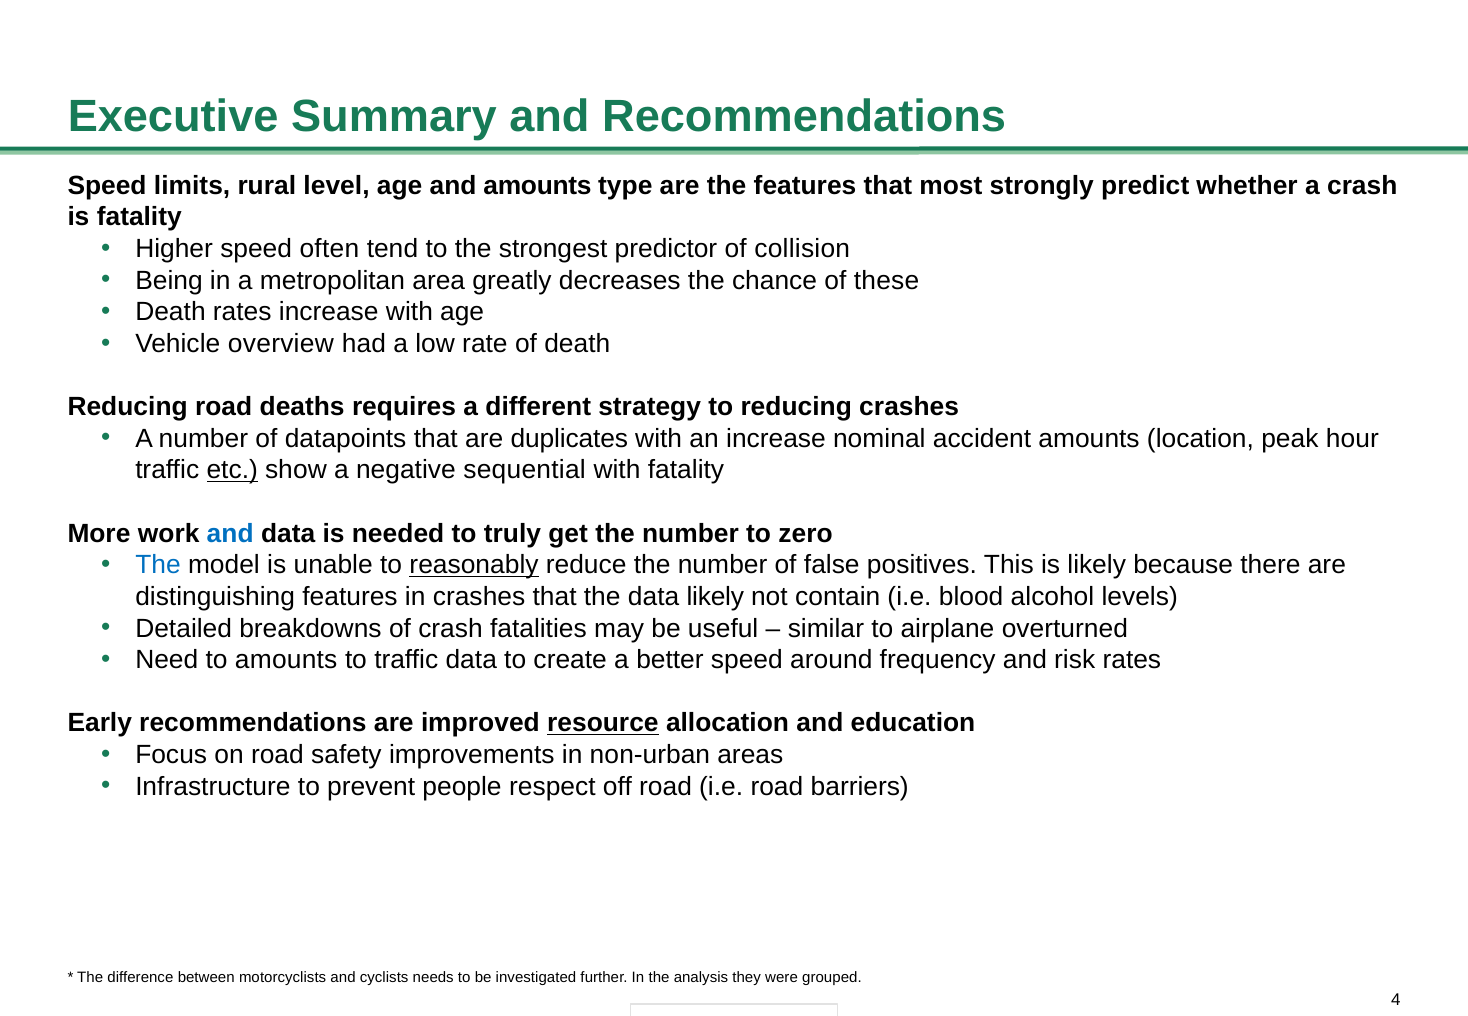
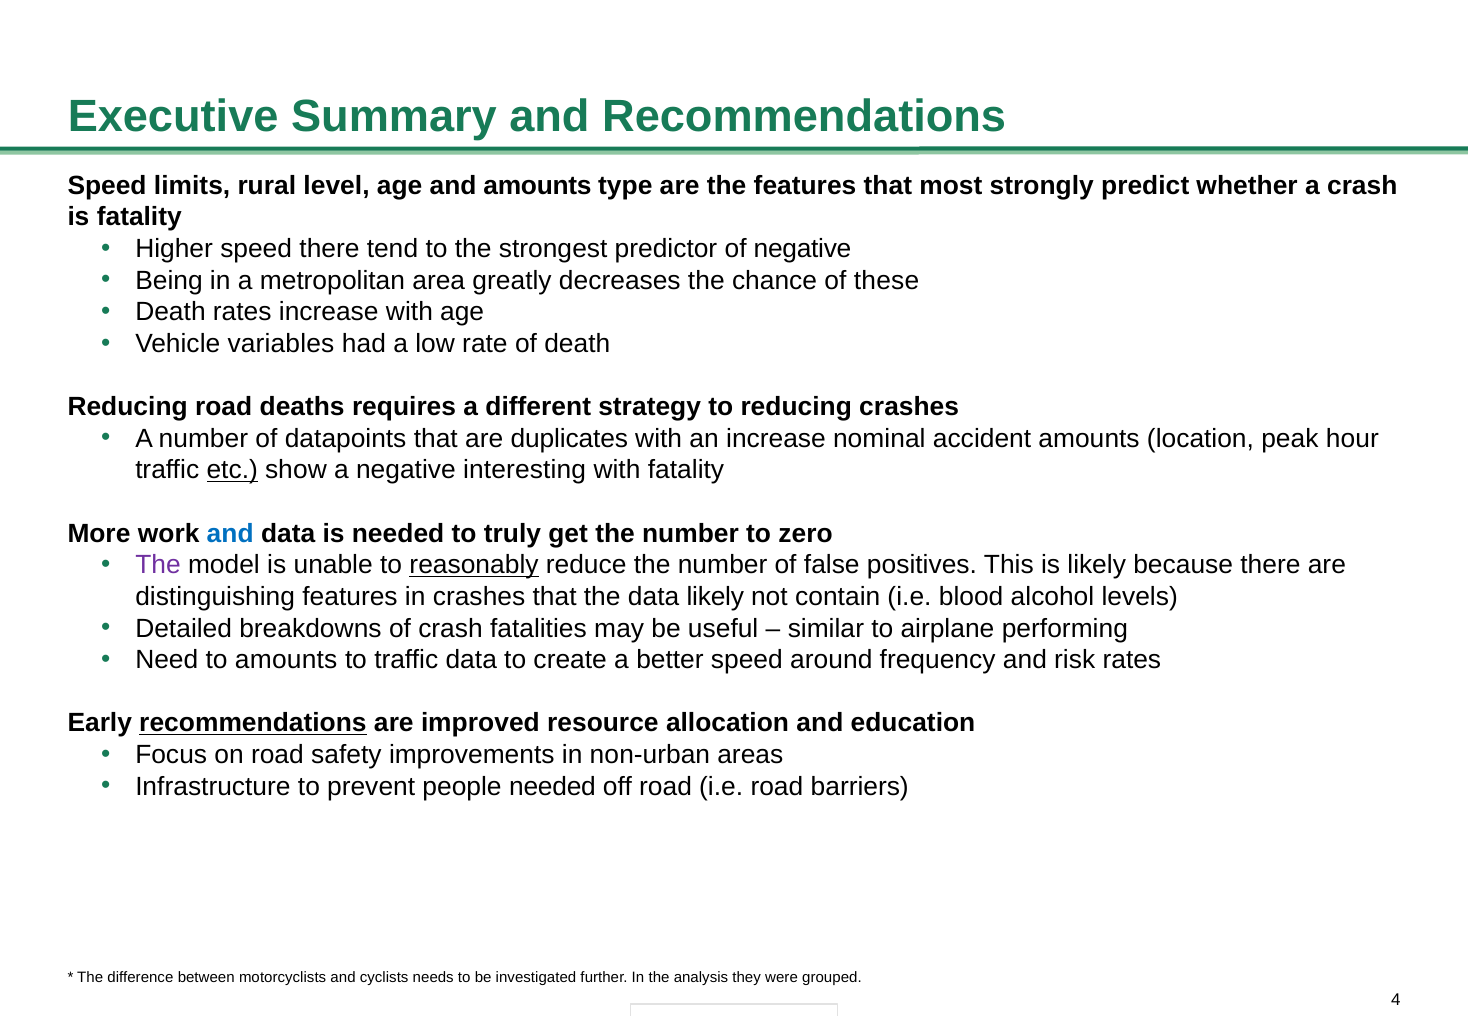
speed often: often -> there
of collision: collision -> negative
overview: overview -> variables
sequential: sequential -> interesting
The at (158, 565) colour: blue -> purple
overturned: overturned -> performing
recommendations at (253, 724) underline: none -> present
resource underline: present -> none
people respect: respect -> needed
